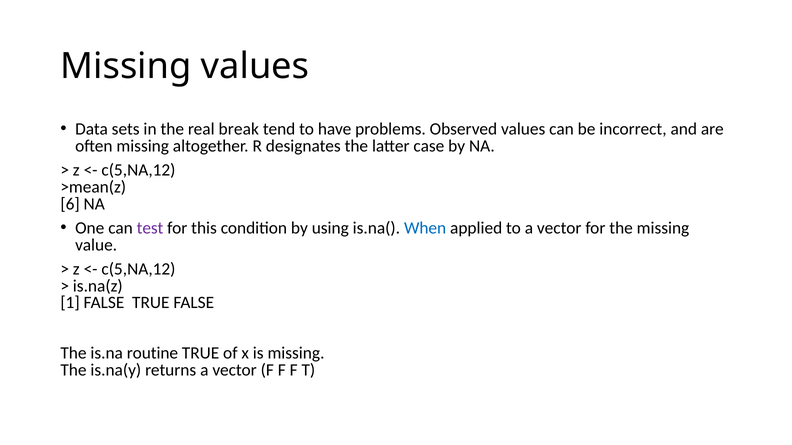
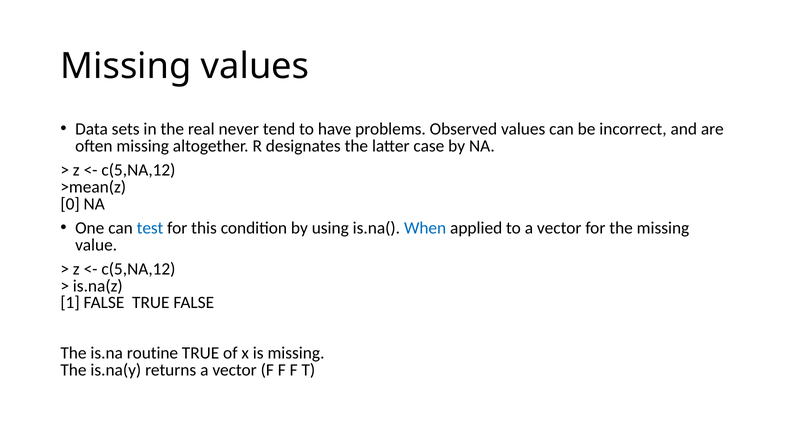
break: break -> never
6: 6 -> 0
test colour: purple -> blue
